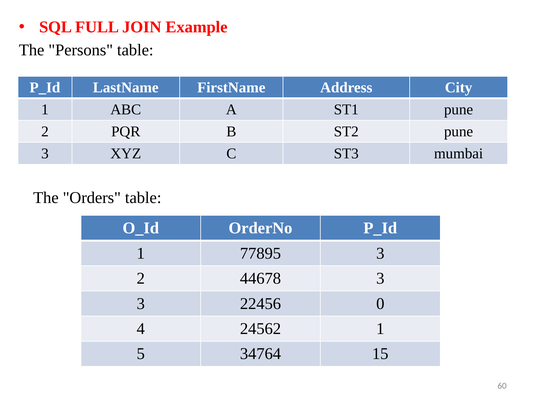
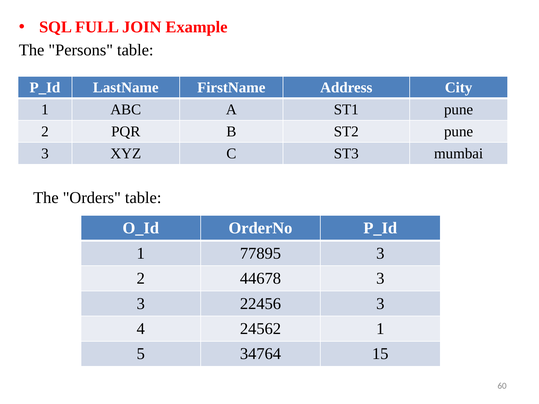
22456 0: 0 -> 3
